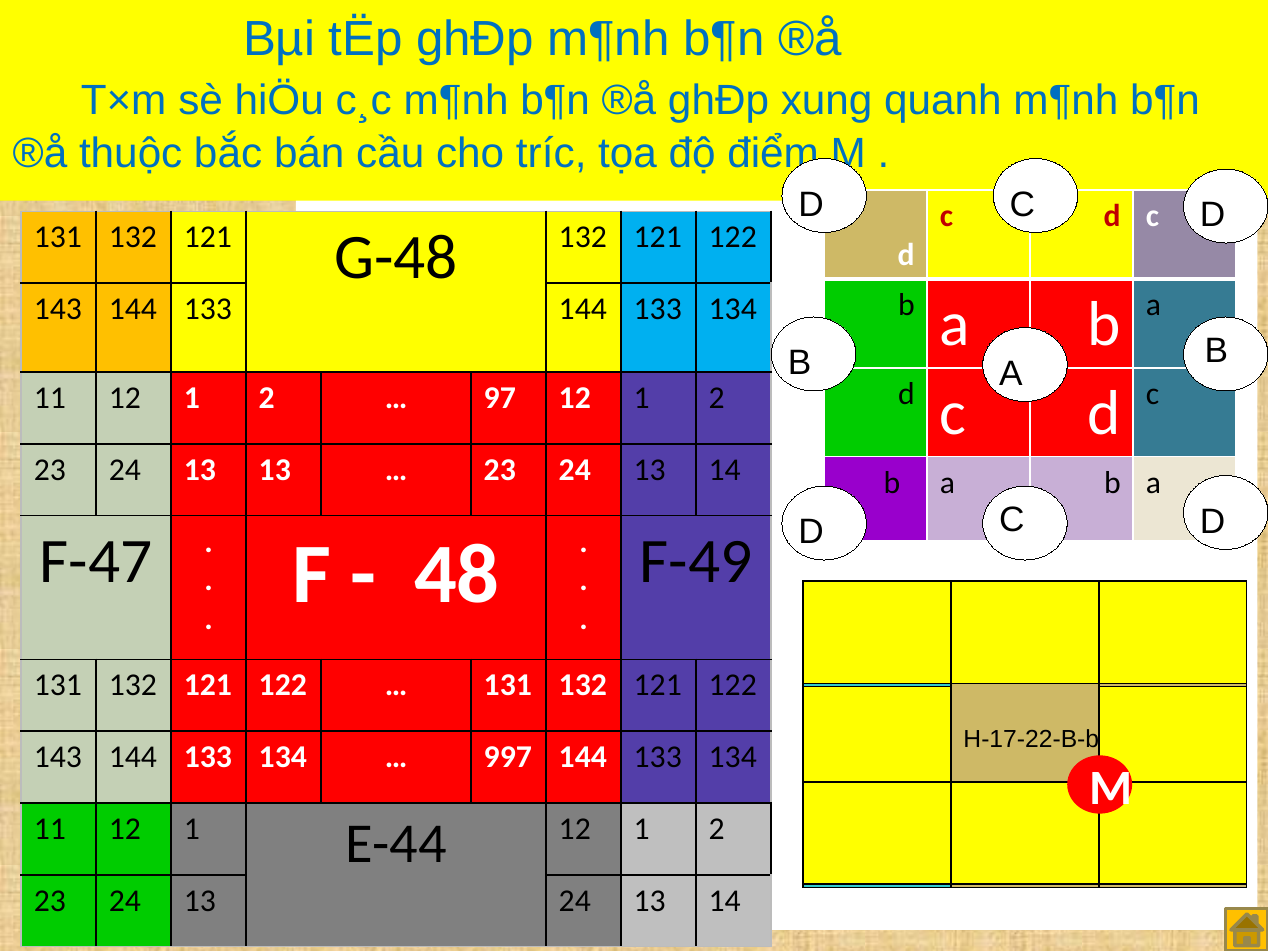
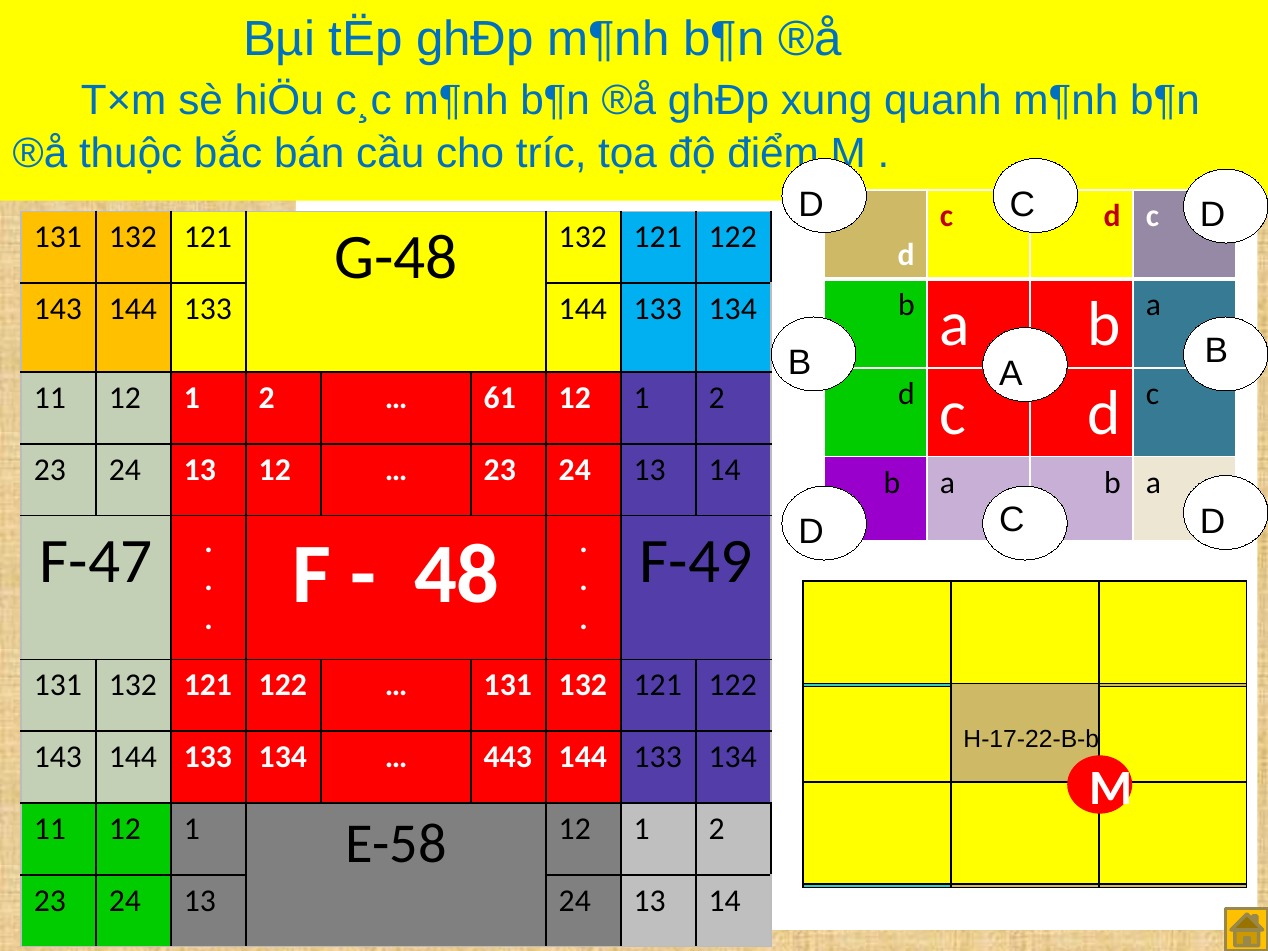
97: 97 -> 61
13 13: 13 -> 12
997: 997 -> 443
E-44: E-44 -> E-58
